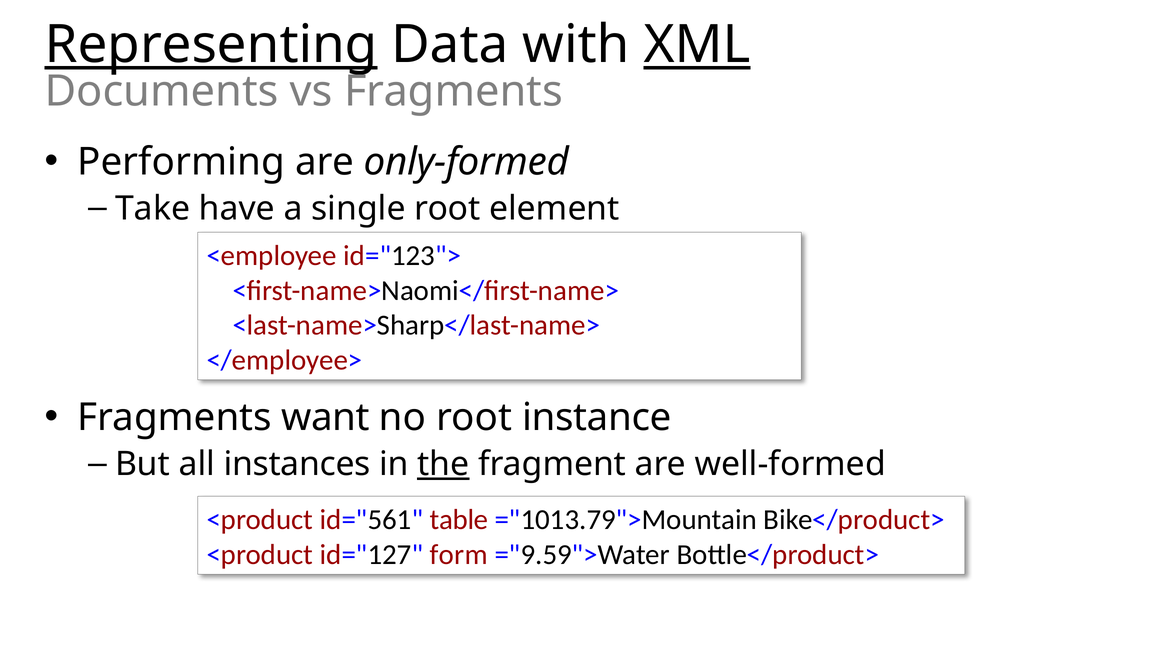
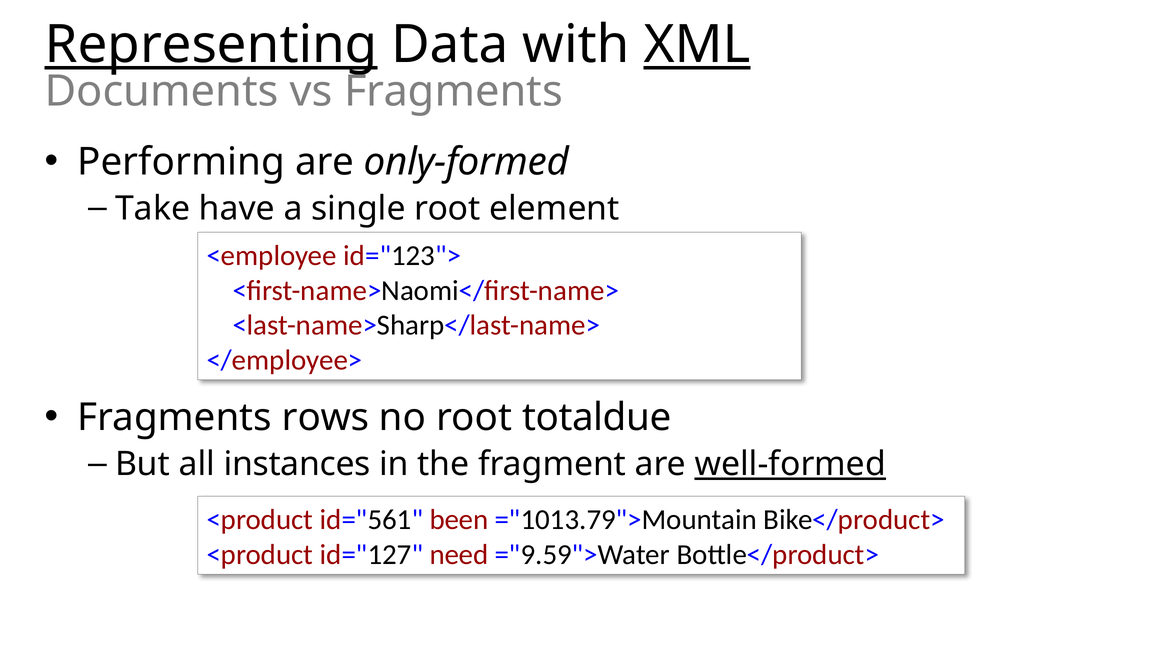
want: want -> rows
instance: instance -> totaldue
the underline: present -> none
well-formed underline: none -> present
table: table -> been
form: form -> need
